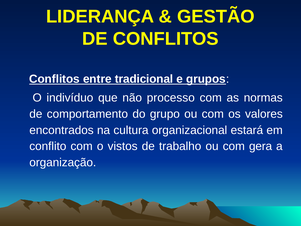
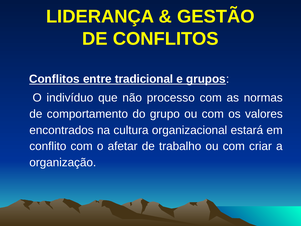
vistos: vistos -> afetar
gera: gera -> criar
